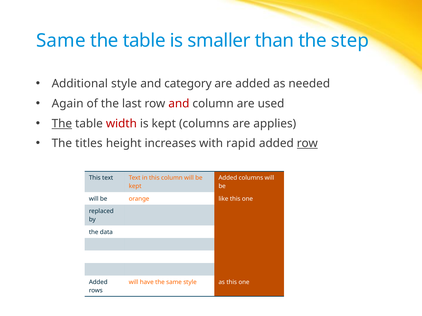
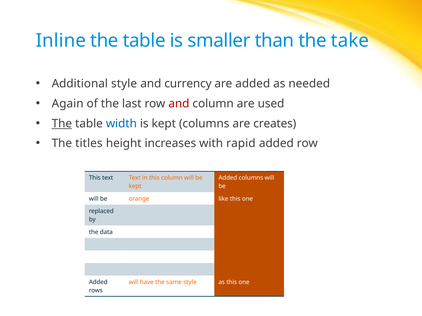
Same at (61, 41): Same -> Inline
step: step -> take
category: category -> currency
width colour: red -> blue
applies: applies -> creates
row at (307, 144) underline: present -> none
